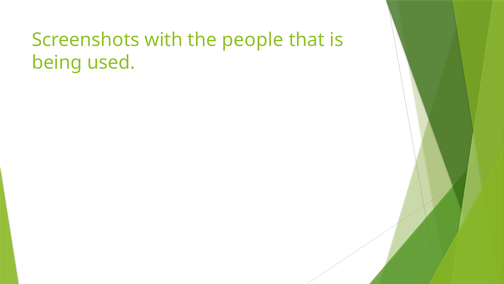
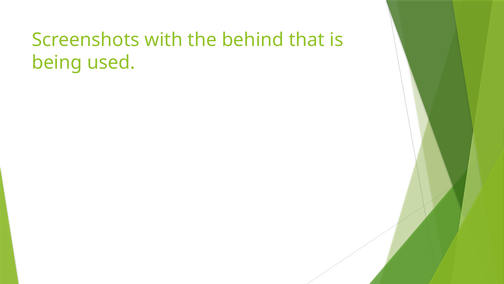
people: people -> behind
